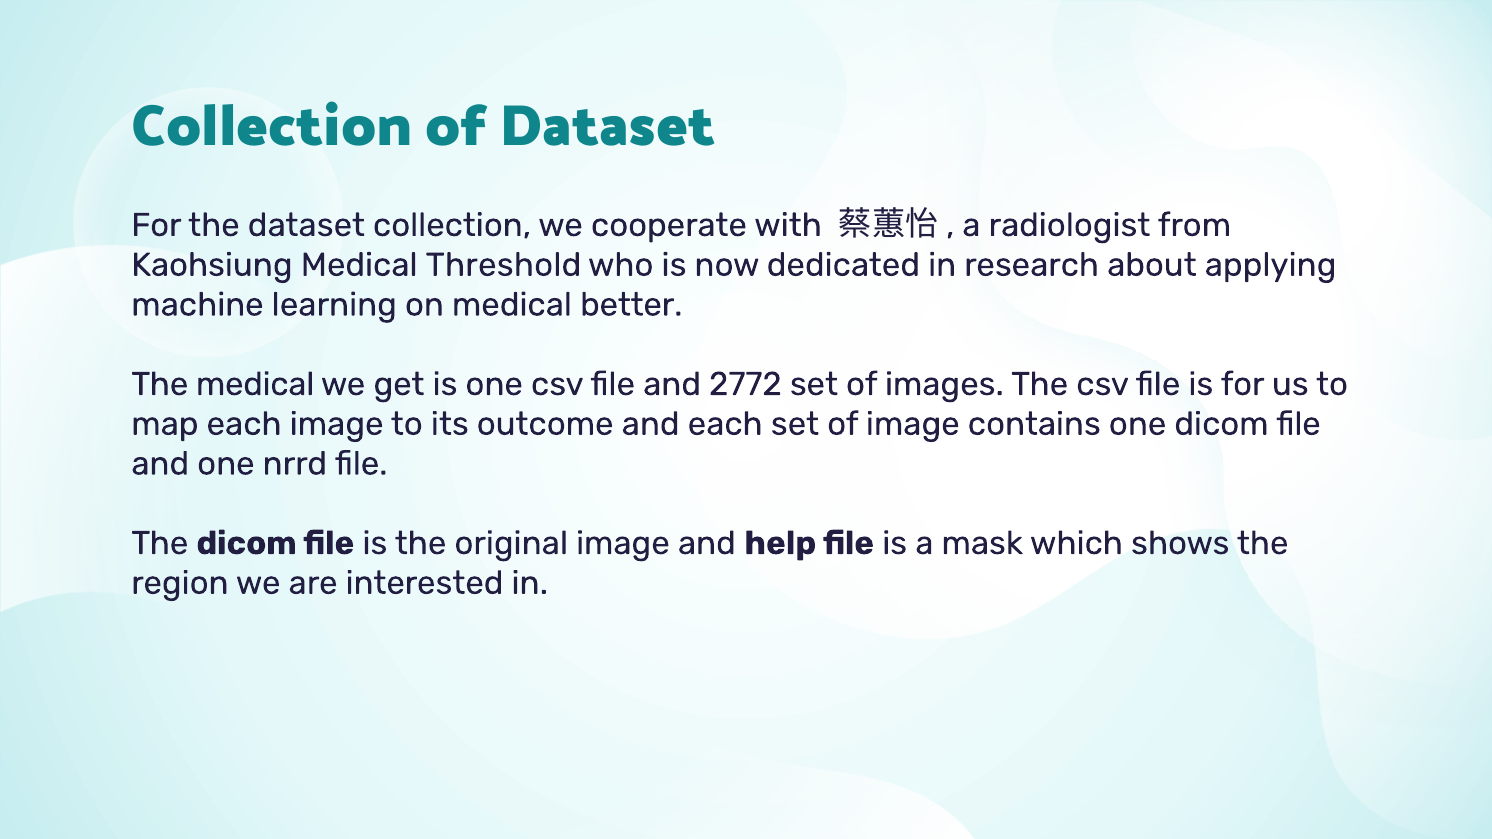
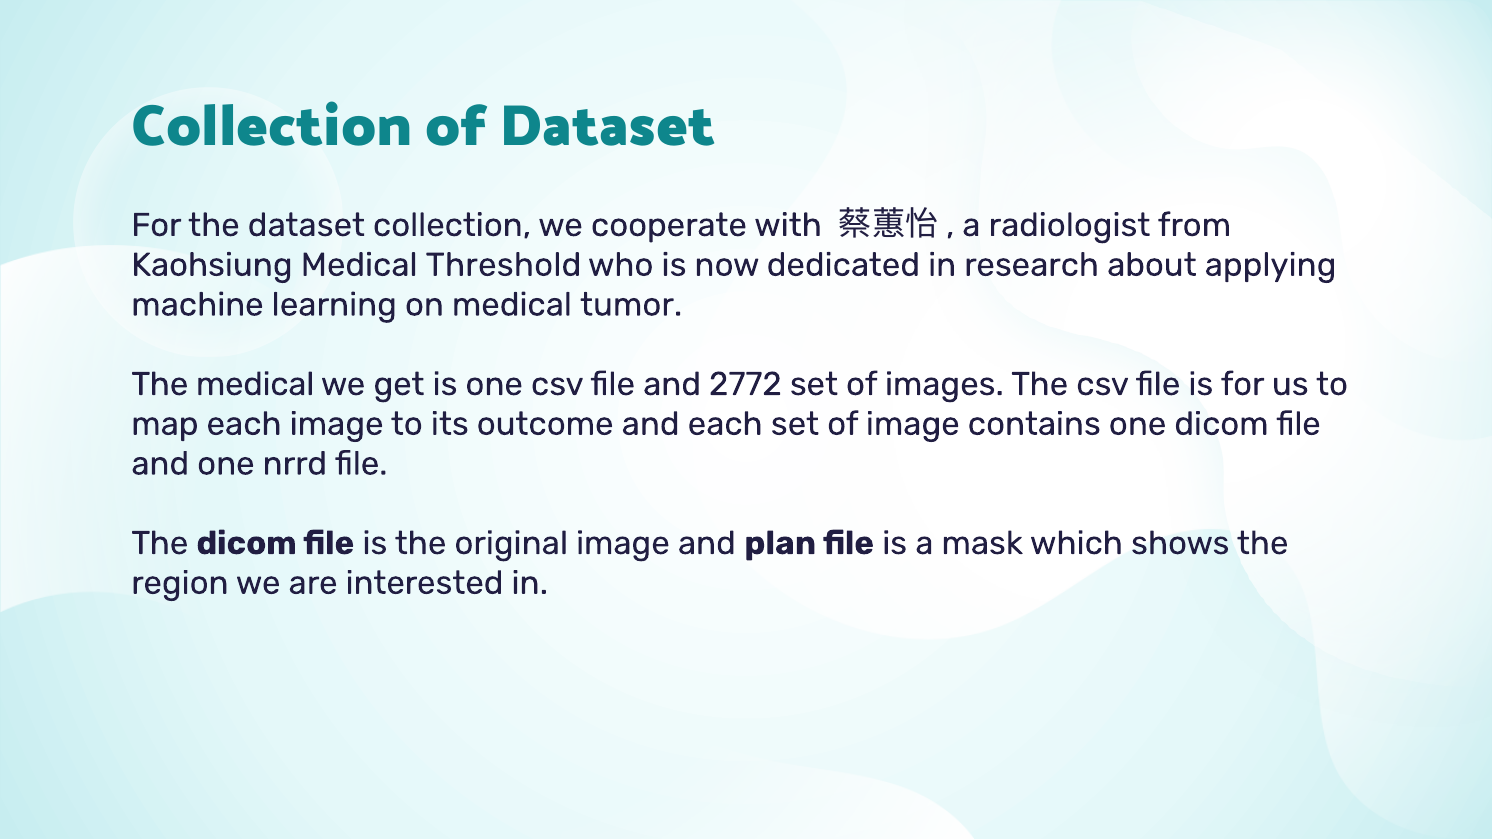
better: better -> tumor
help: help -> plan
